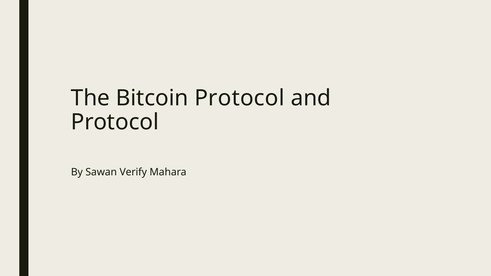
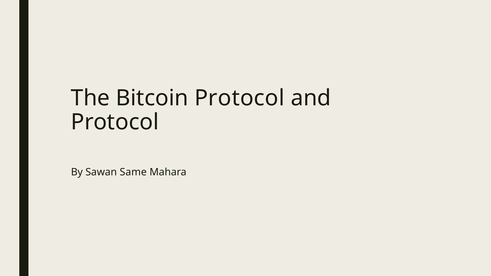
Verify: Verify -> Same
